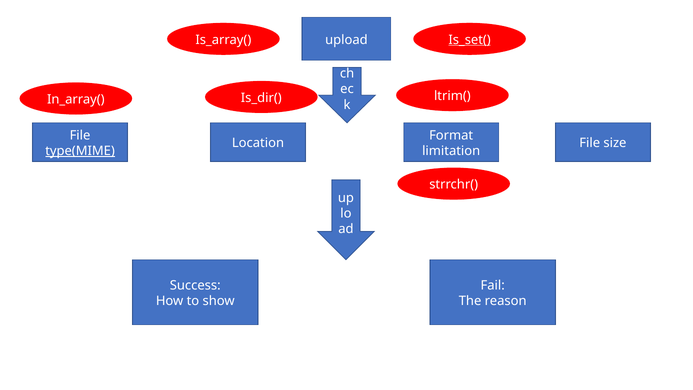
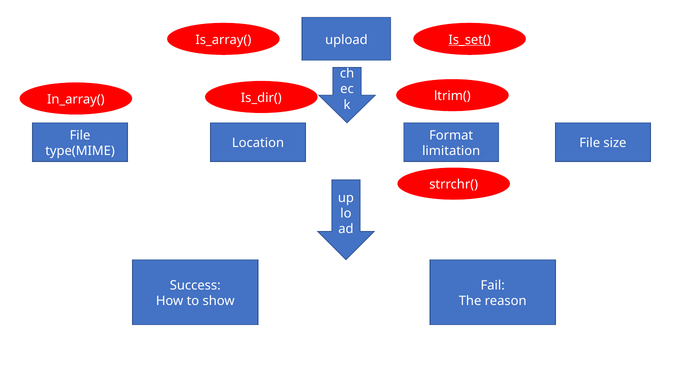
type(MIME underline: present -> none
